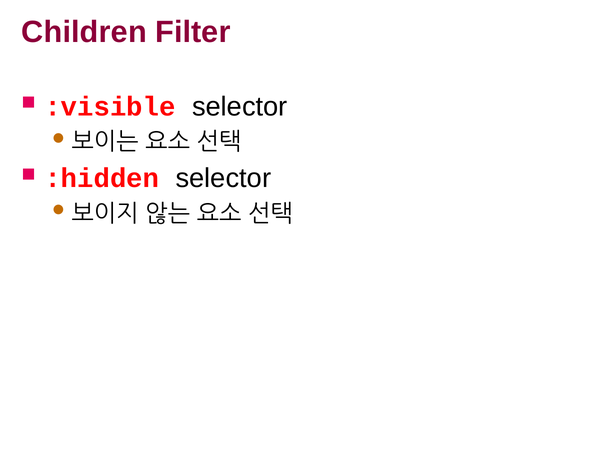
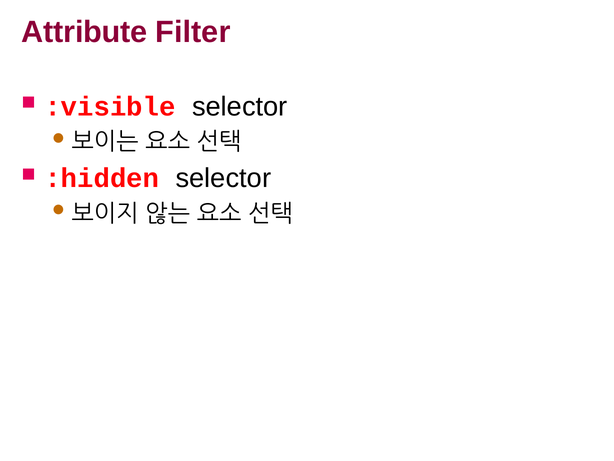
Children: Children -> Attribute
